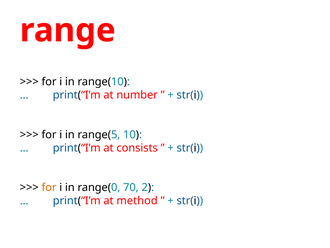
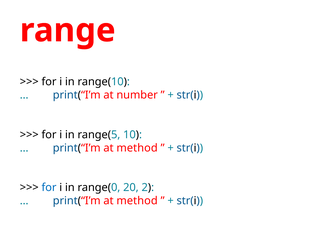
consists at (137, 148): consists -> method
for at (49, 187) colour: orange -> blue
70: 70 -> 20
